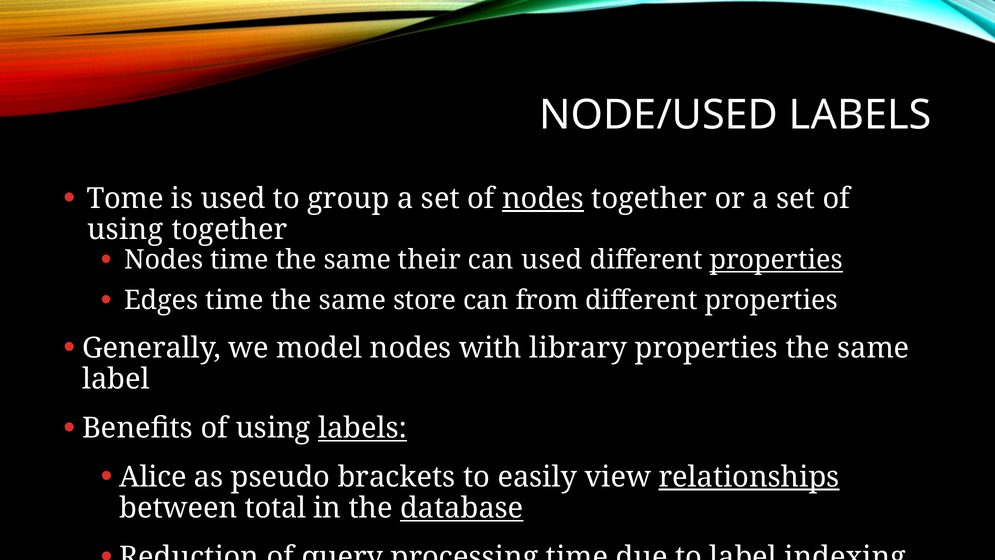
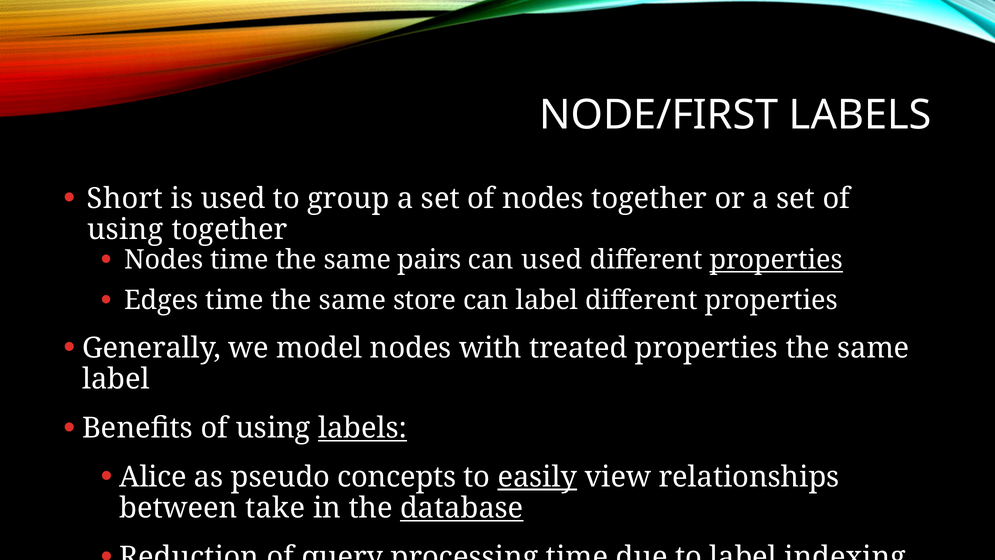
NODE/USED: NODE/USED -> NODE/FIRST
Tome: Tome -> Short
nodes at (543, 198) underline: present -> none
their: their -> pairs
can from: from -> label
library: library -> treated
brackets: brackets -> concepts
easily underline: none -> present
relationships underline: present -> none
total: total -> take
